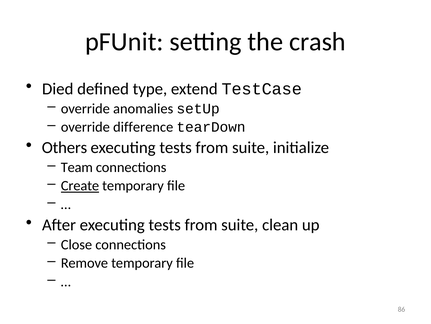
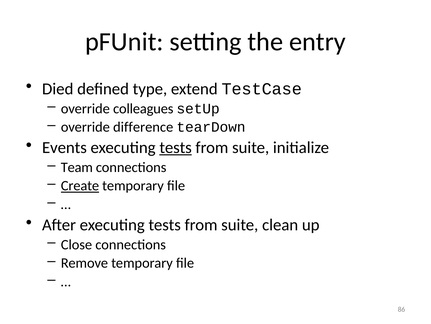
crash: crash -> entry
anomalies: anomalies -> colleagues
Others: Others -> Events
tests at (176, 147) underline: none -> present
